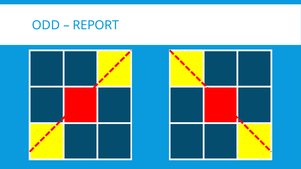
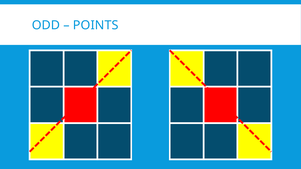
REPORT: REPORT -> POINTS
